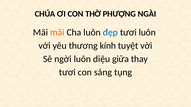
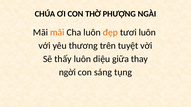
đẹp colour: blue -> orange
kính: kính -> trên
ngời: ngời -> thấy
tươi at (67, 73): tươi -> ngời
